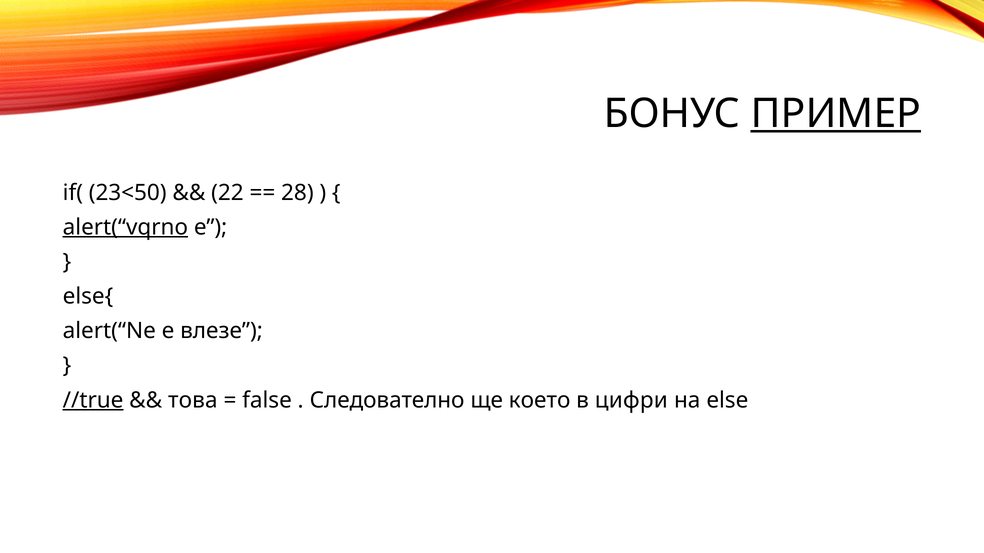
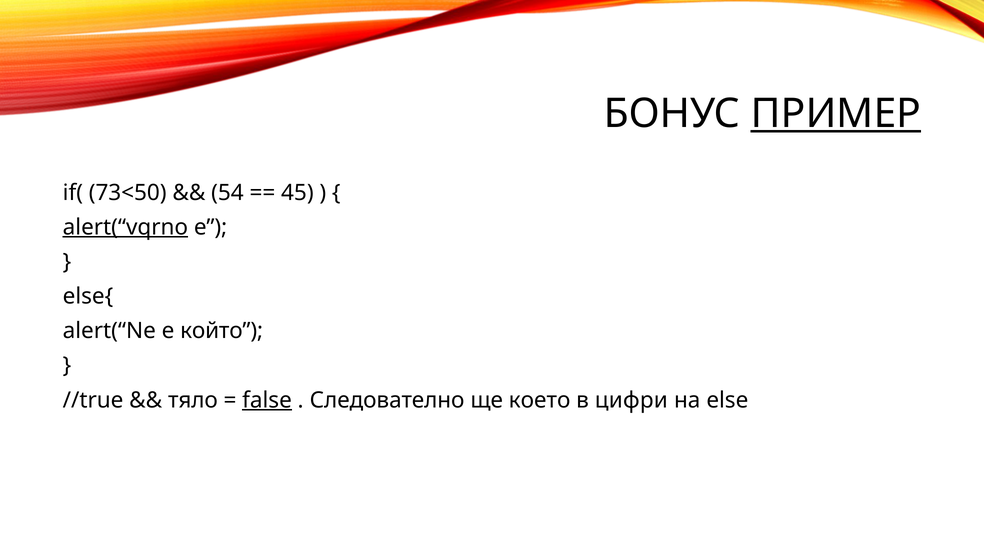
23<50: 23<50 -> 73<50
22: 22 -> 54
28: 28 -> 45
влезе: влезе -> който
//true underline: present -> none
това: това -> тяло
false underline: none -> present
